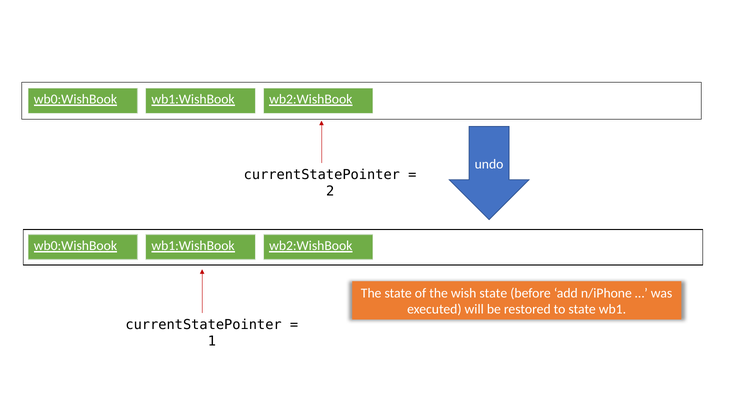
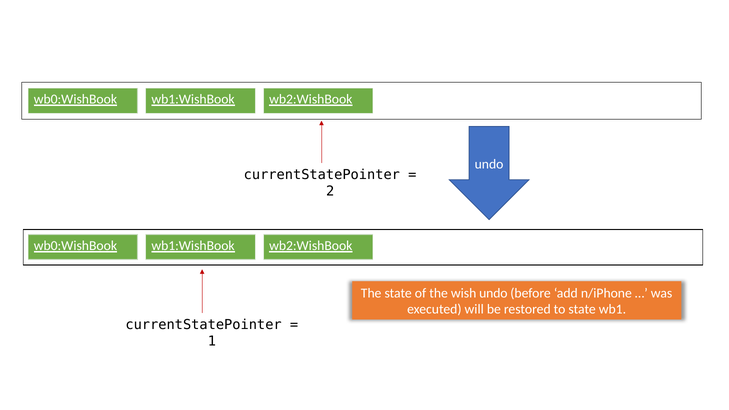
wish state: state -> undo
